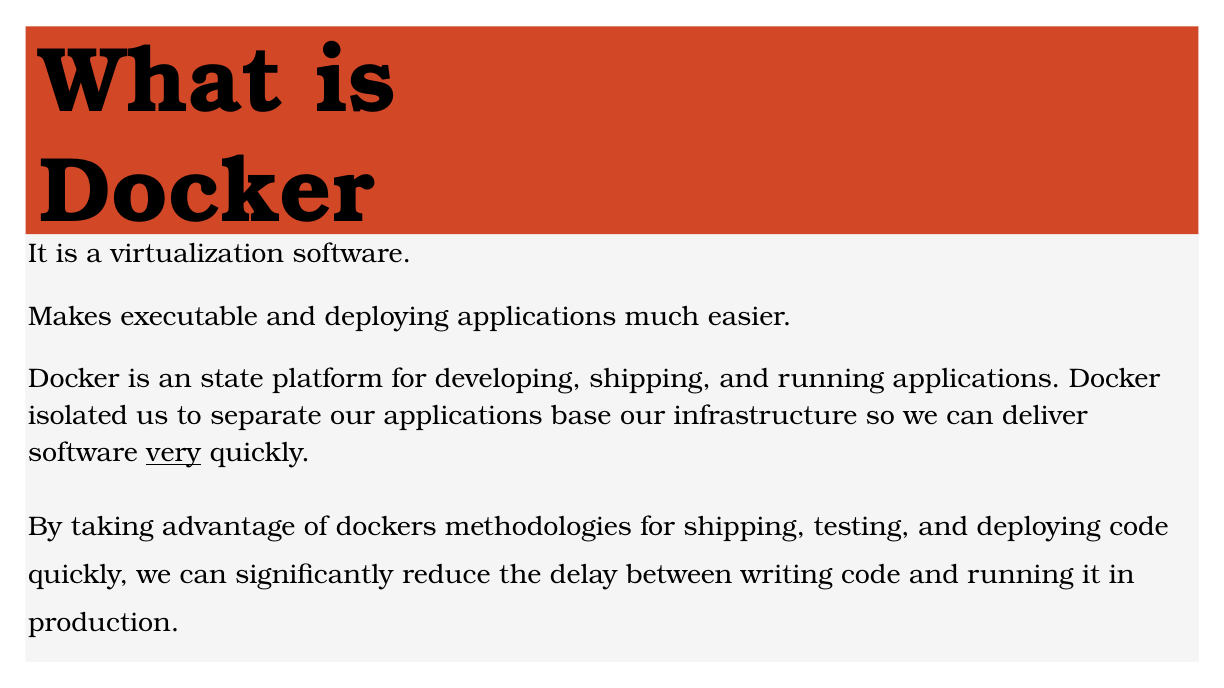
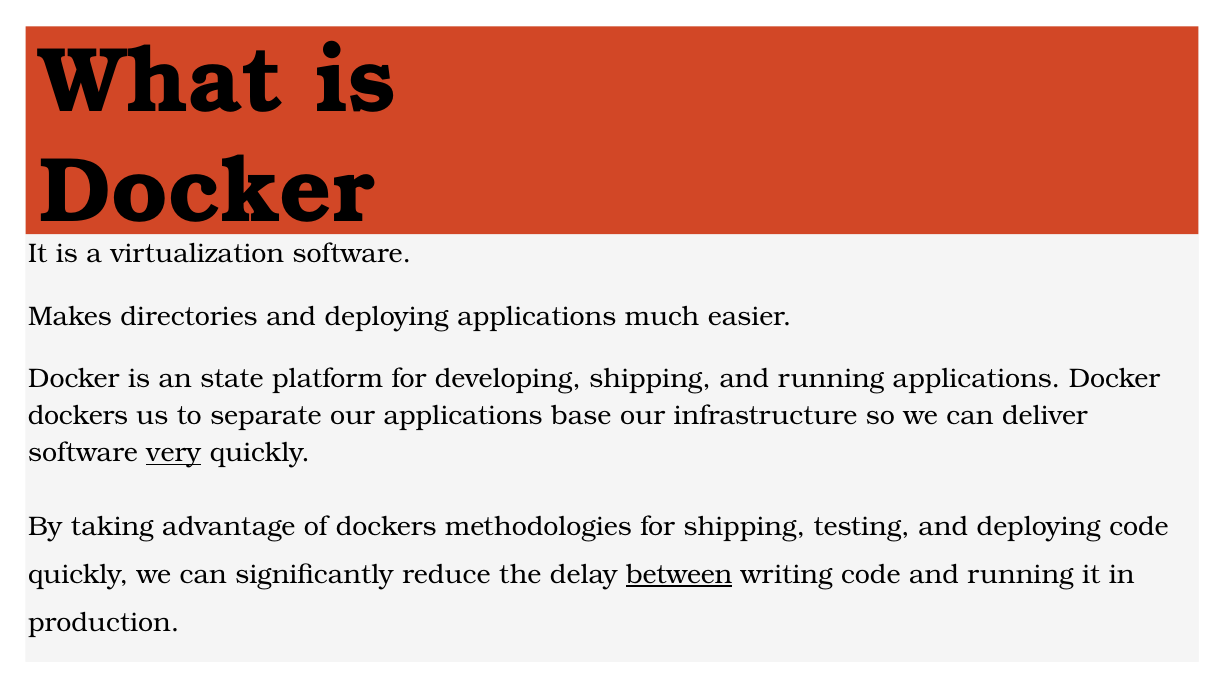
executable: executable -> directories
isolated at (78, 416): isolated -> dockers
between underline: none -> present
